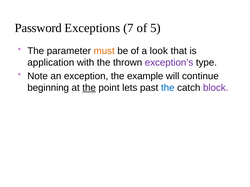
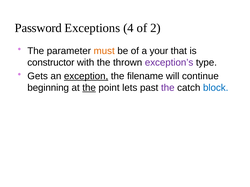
7: 7 -> 4
5: 5 -> 2
look: look -> your
application: application -> constructor
Note: Note -> Gets
exception underline: none -> present
example: example -> filename
the at (168, 88) colour: blue -> purple
block colour: purple -> blue
